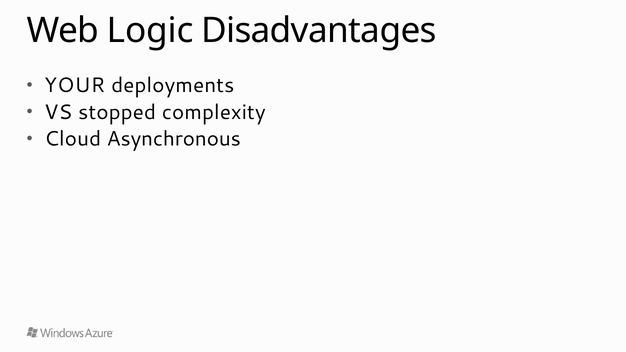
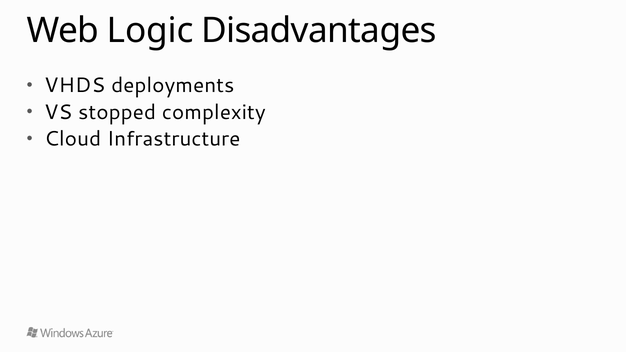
YOUR: YOUR -> VHDS
Asynchronous: Asynchronous -> Infrastructure
